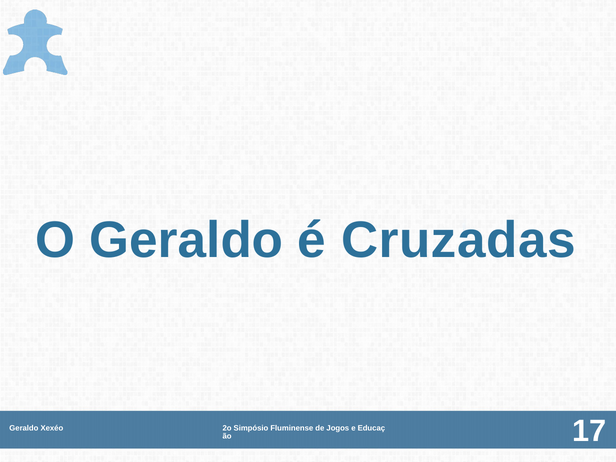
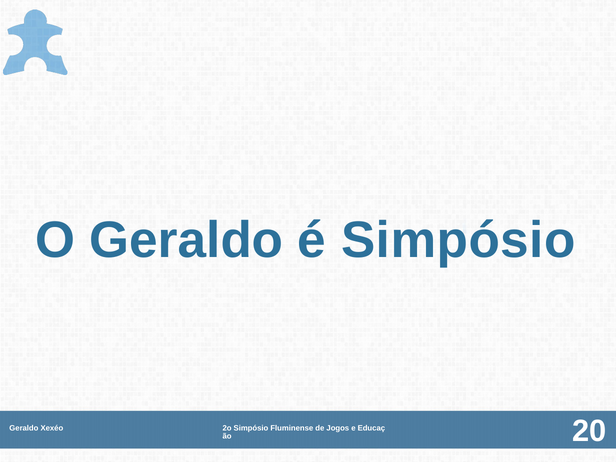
é Cruzadas: Cruzadas -> Simpósio
17: 17 -> 20
